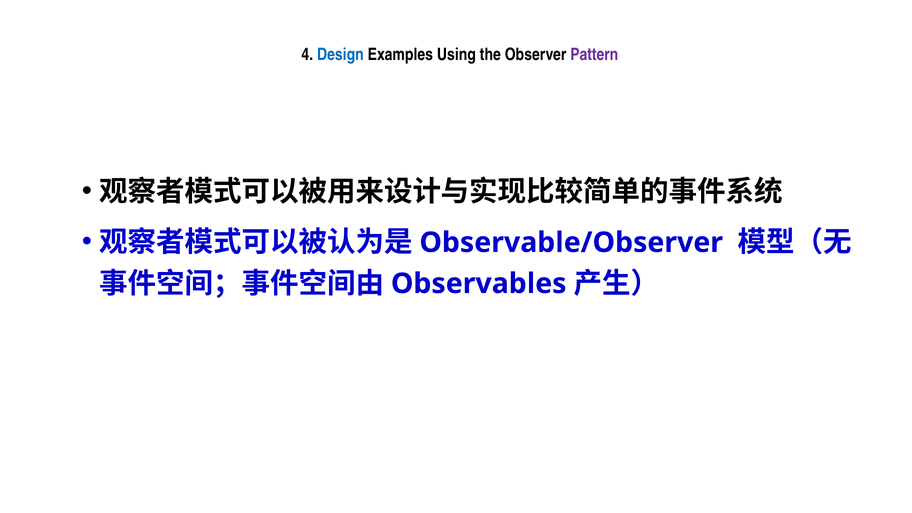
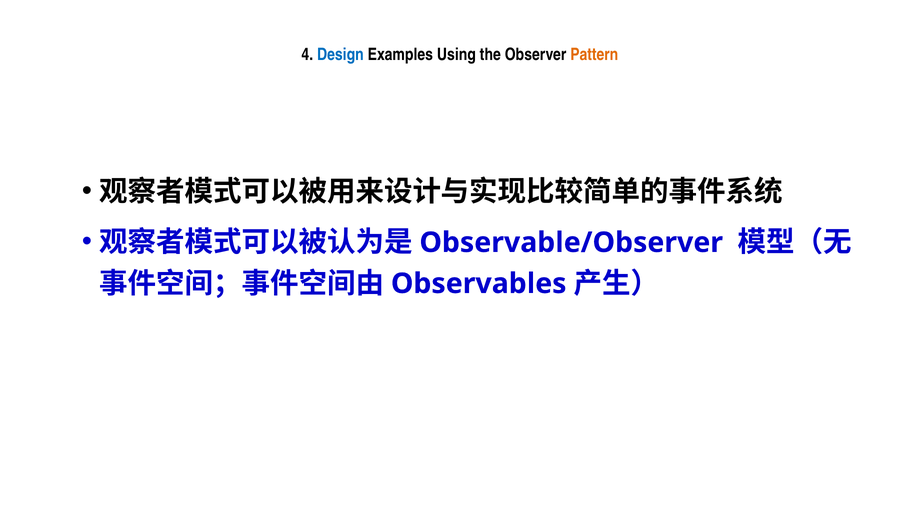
Pattern colour: purple -> orange
